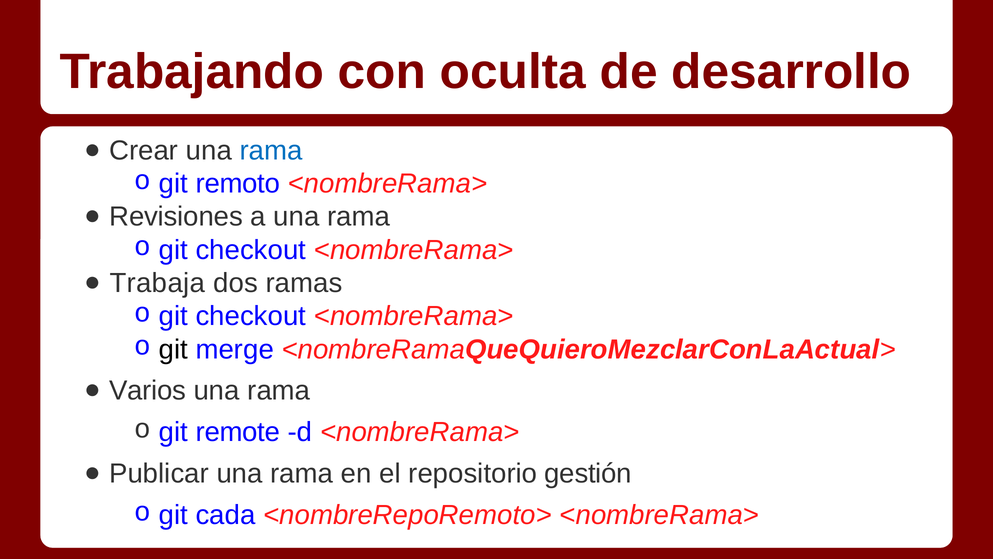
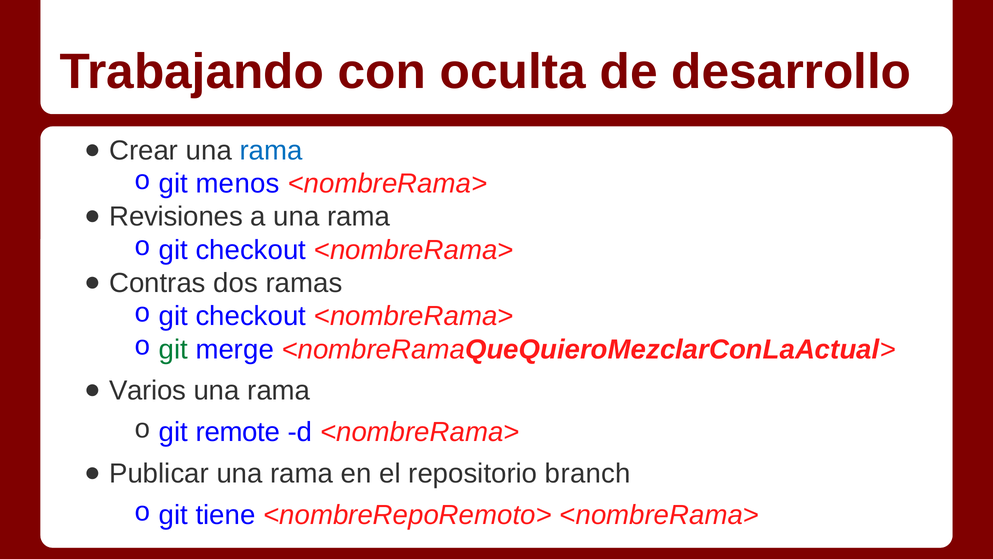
remoto: remoto -> menos
Trabaja: Trabaja -> Contras
git at (173, 349) colour: black -> green
gestión: gestión -> branch
cada: cada -> tiene
